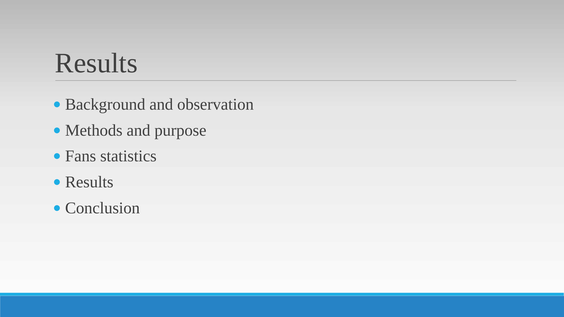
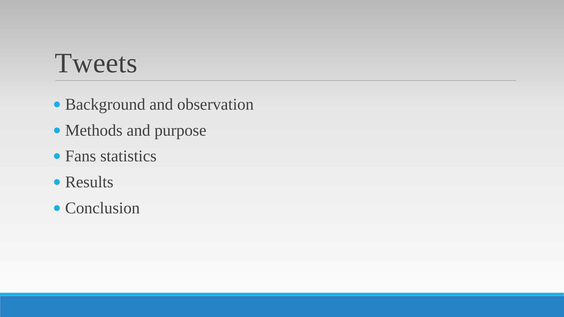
Results at (96, 63): Results -> Tweets
